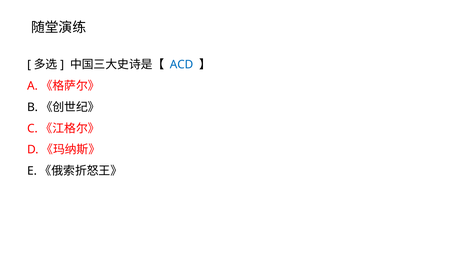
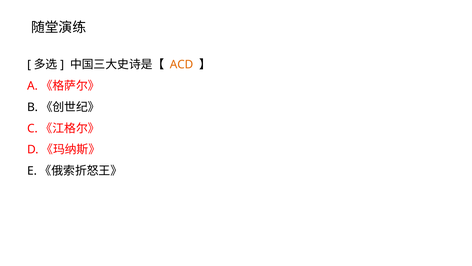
ACD colour: blue -> orange
